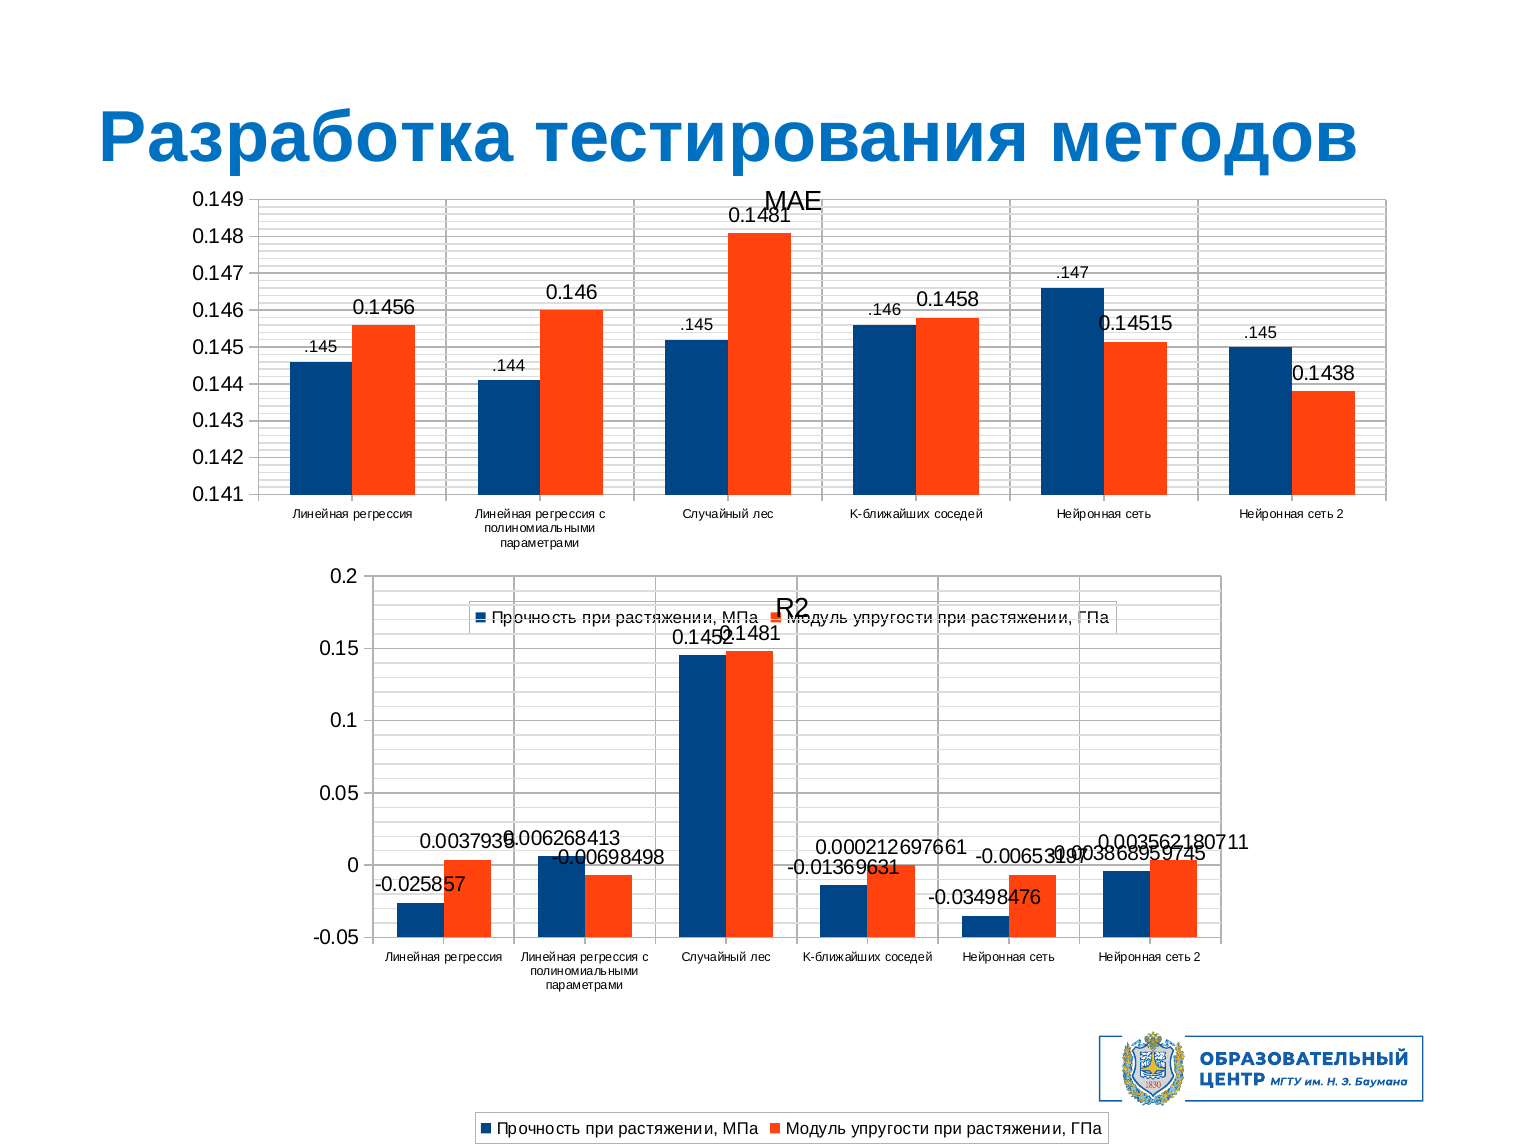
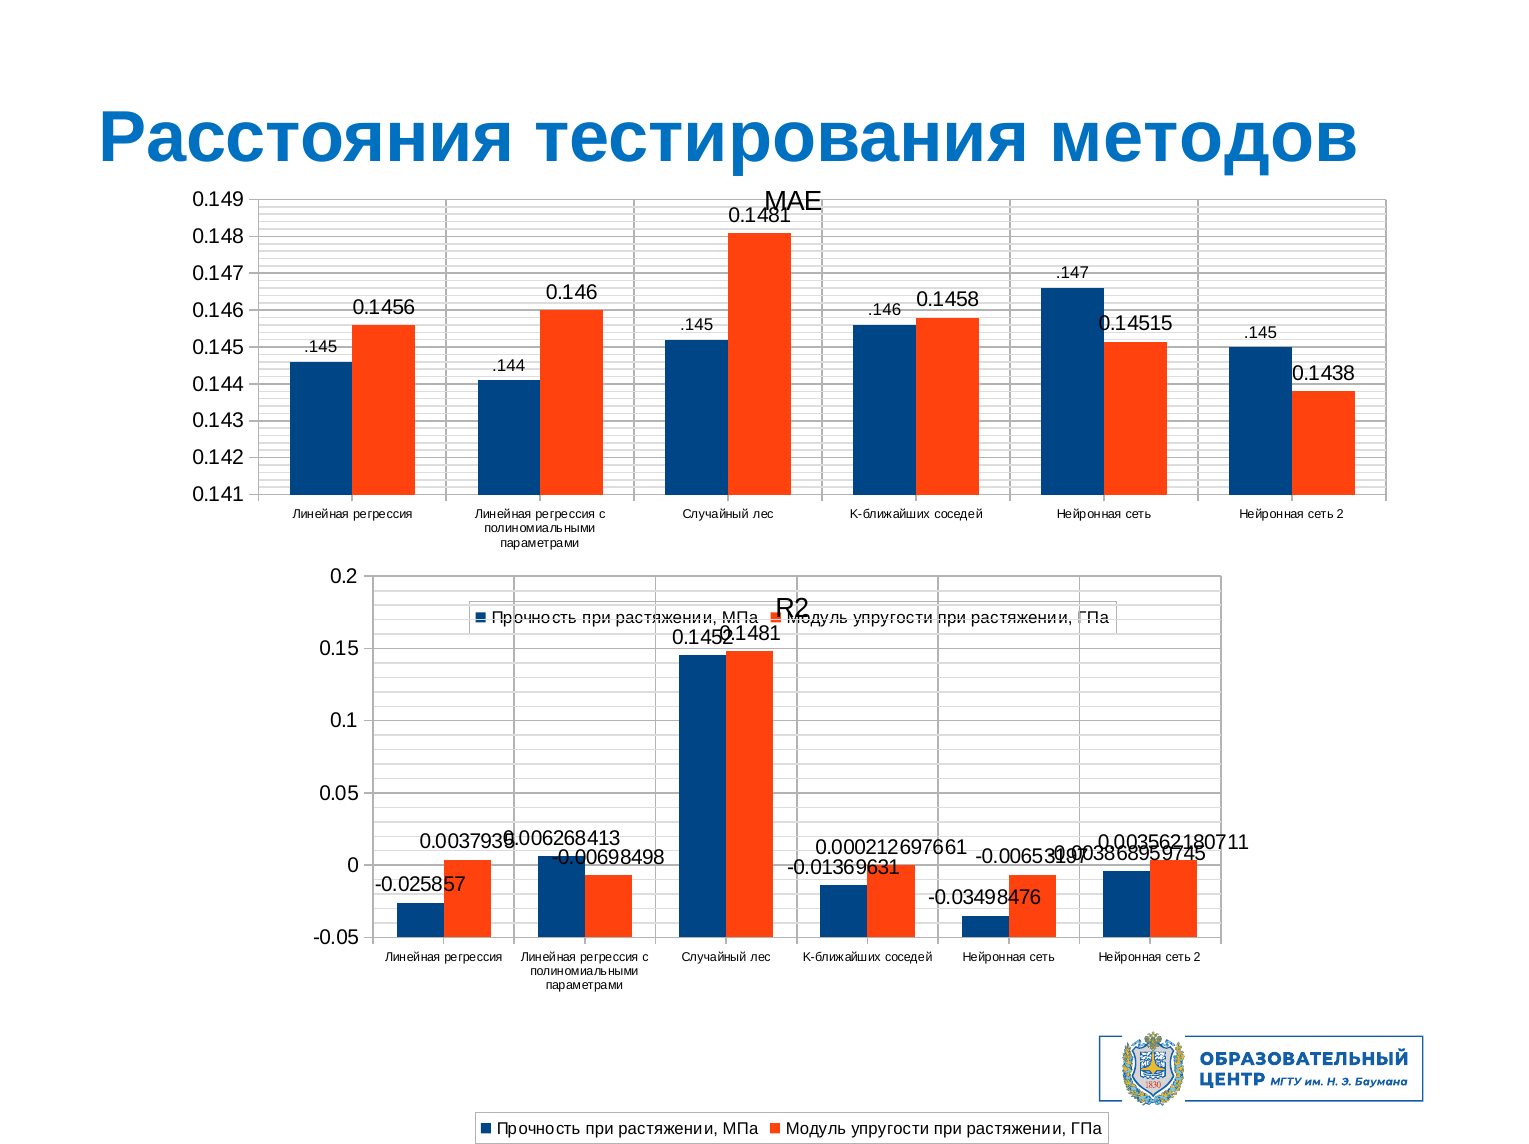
Разработка: Разработка -> Расстояния
